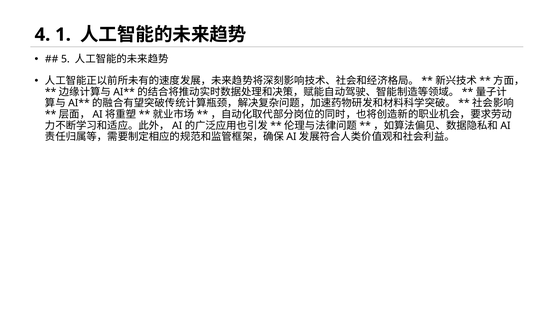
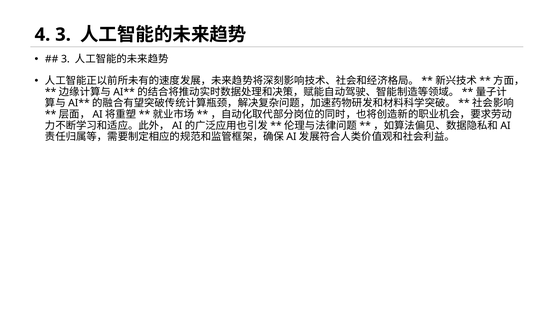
4 1: 1 -> 3
5 at (65, 59): 5 -> 3
